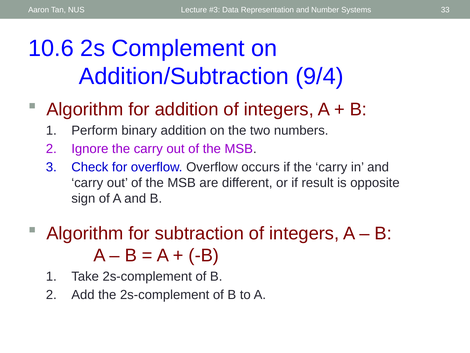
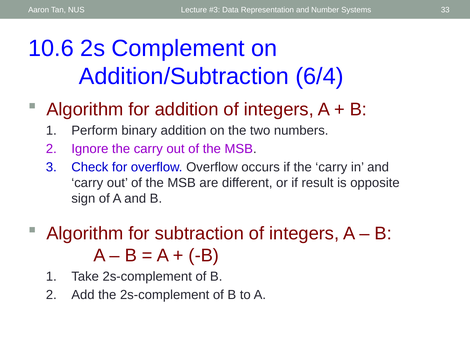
9/4: 9/4 -> 6/4
